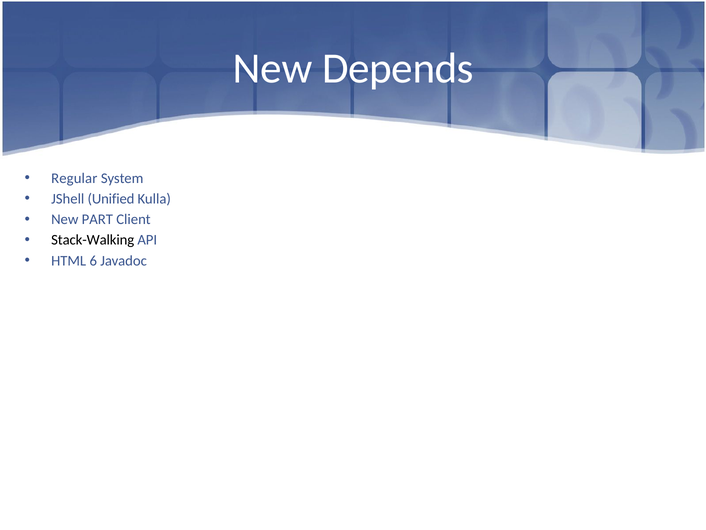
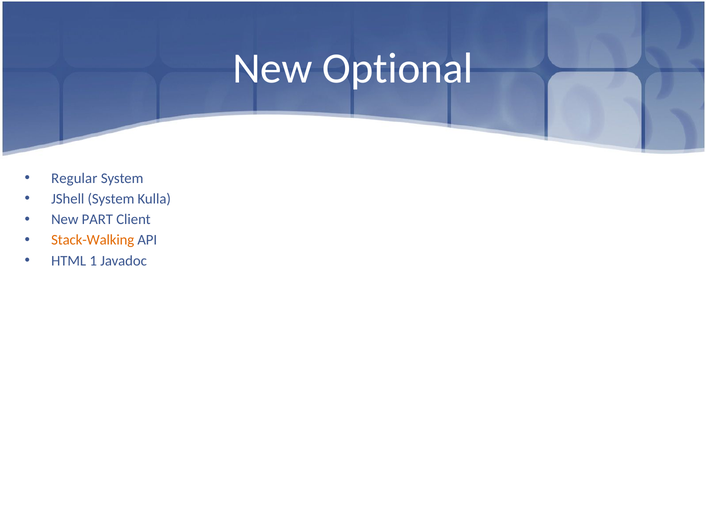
Depends: Depends -> Optional
JShell Unified: Unified -> System
Stack-Walking colour: black -> orange
6: 6 -> 1
